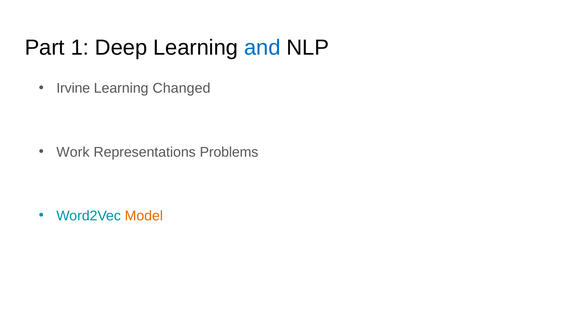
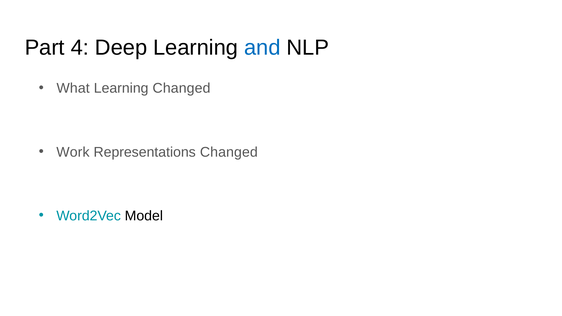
1: 1 -> 4
Irvine: Irvine -> What
Representations Problems: Problems -> Changed
Model colour: orange -> black
